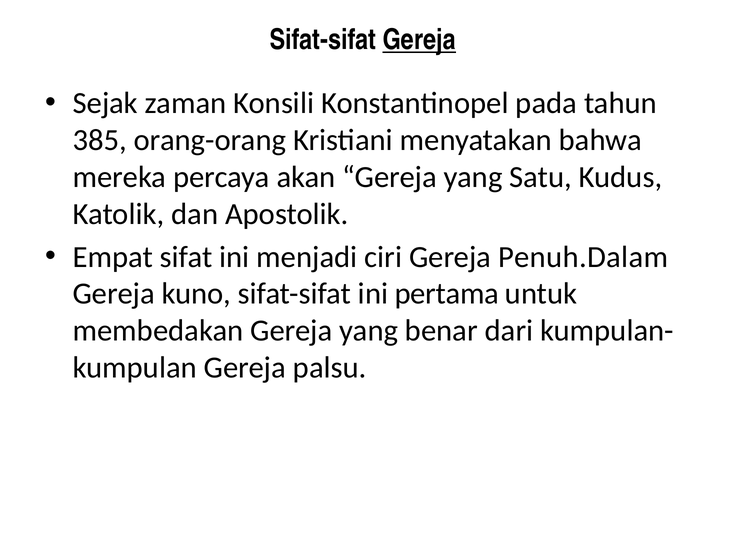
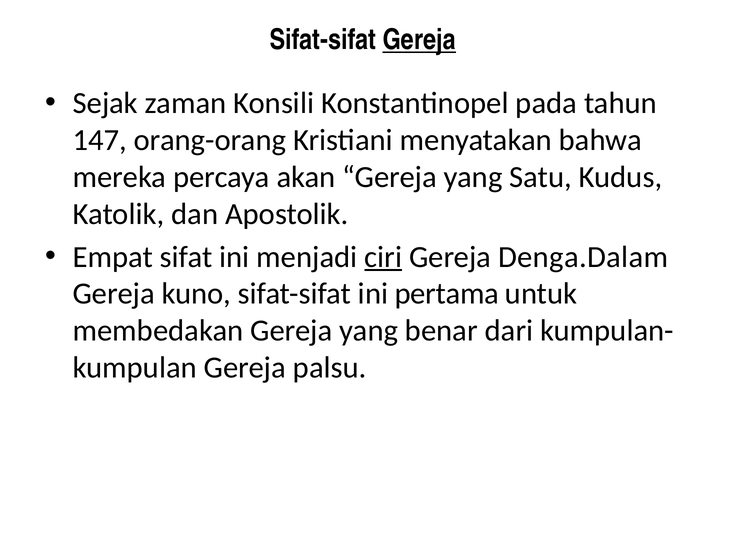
385: 385 -> 147
ciri underline: none -> present
Penuh.Dalam: Penuh.Dalam -> Denga.Dalam
